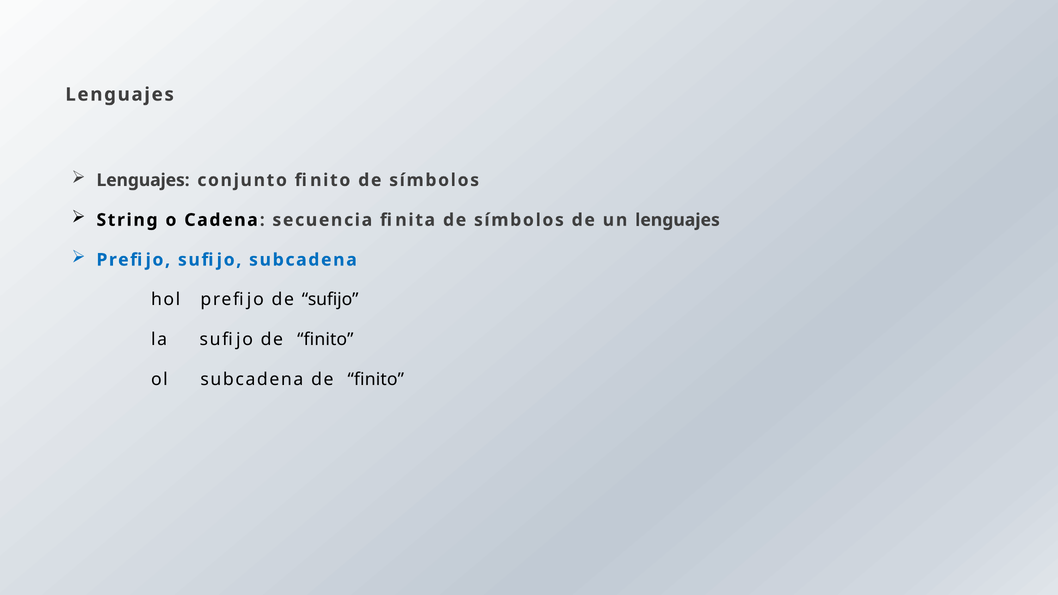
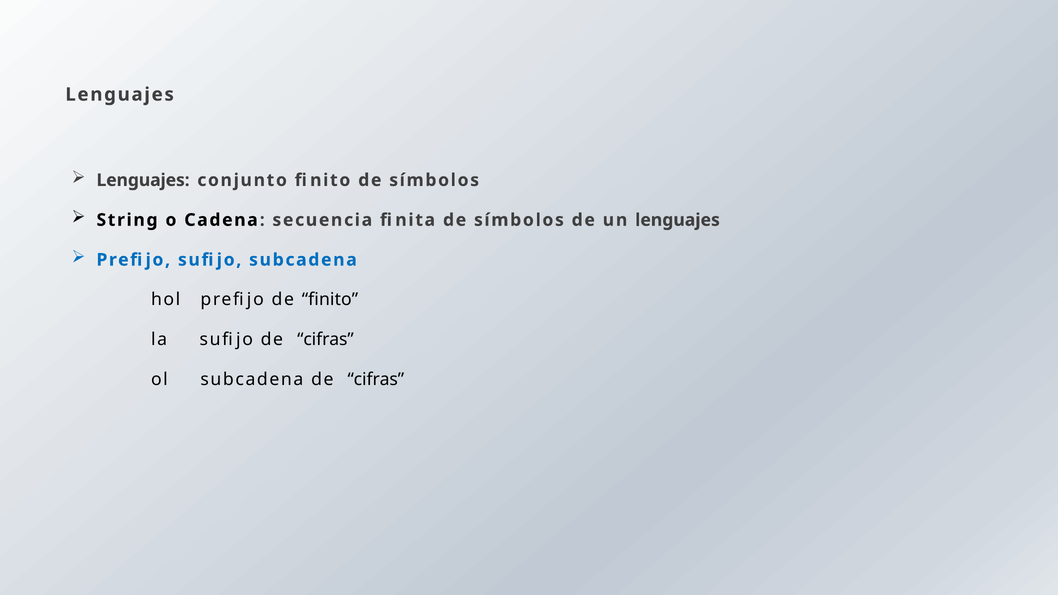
de sufijo: sufijo -> finito
sufijo de finito: finito -> cifras
subcadena de finito: finito -> cifras
